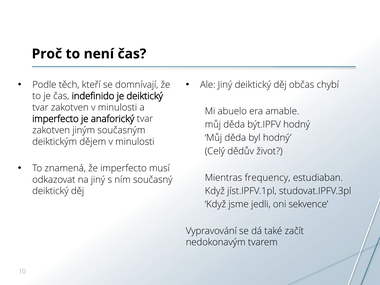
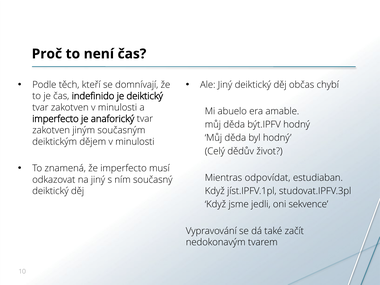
frequency: frequency -> odpovídat
